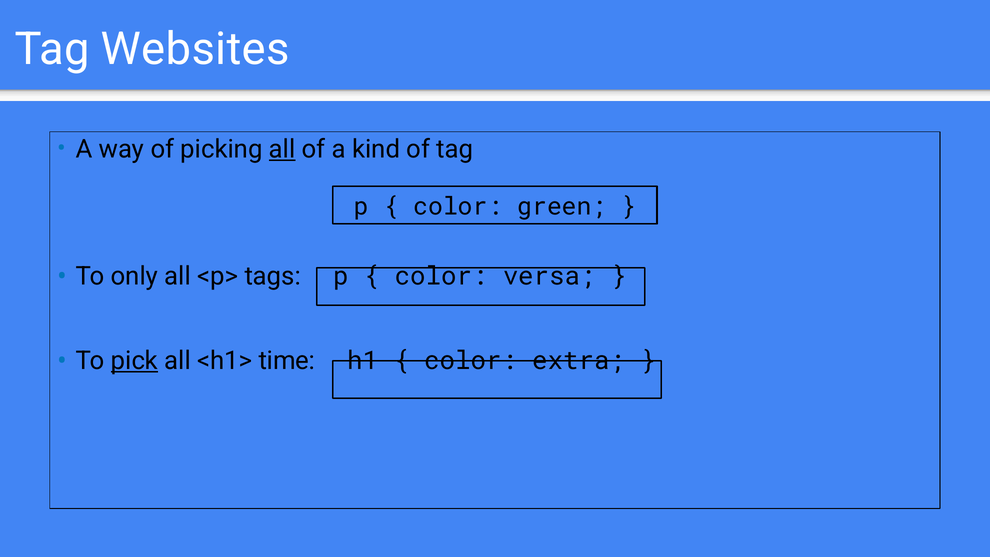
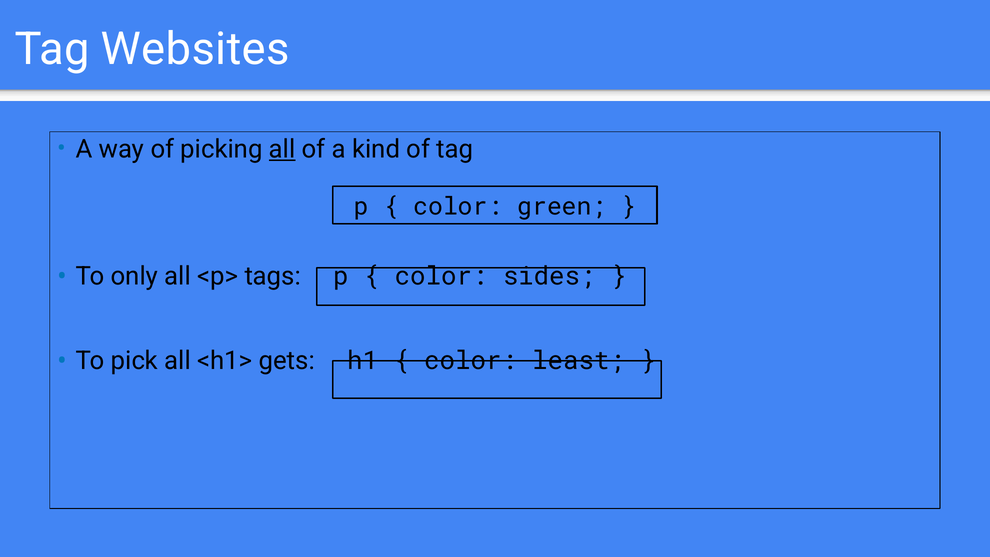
versa: versa -> sides
pick underline: present -> none
time: time -> gets
extra: extra -> least
